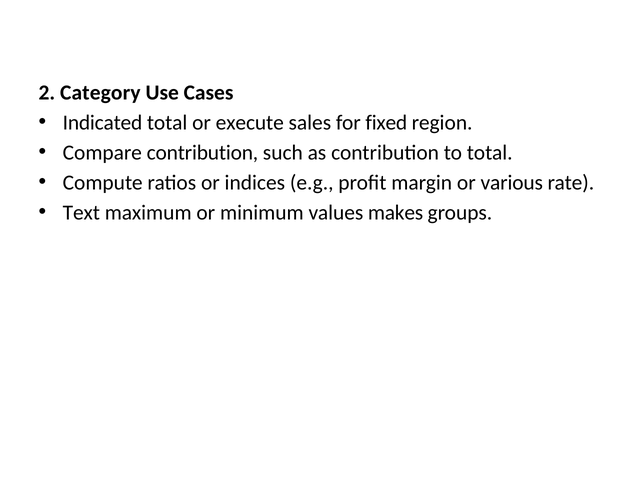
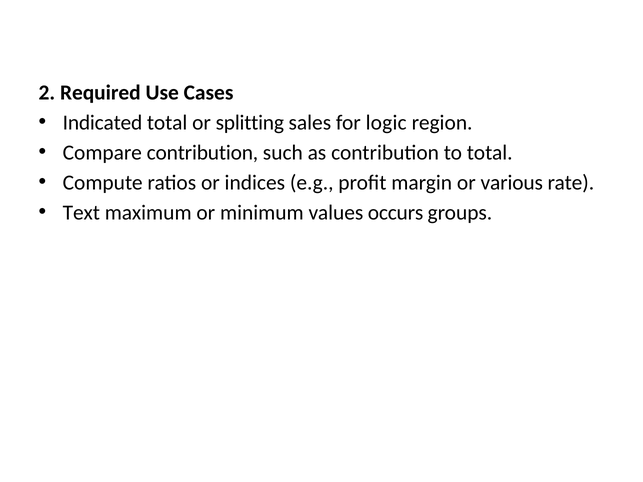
Category: Category -> Required
execute: execute -> splitting
fixed: fixed -> logic
makes: makes -> occurs
